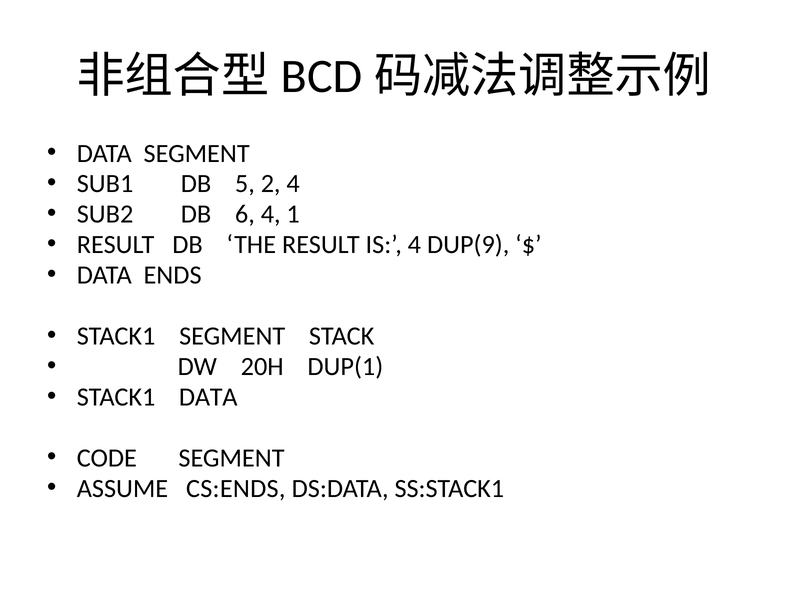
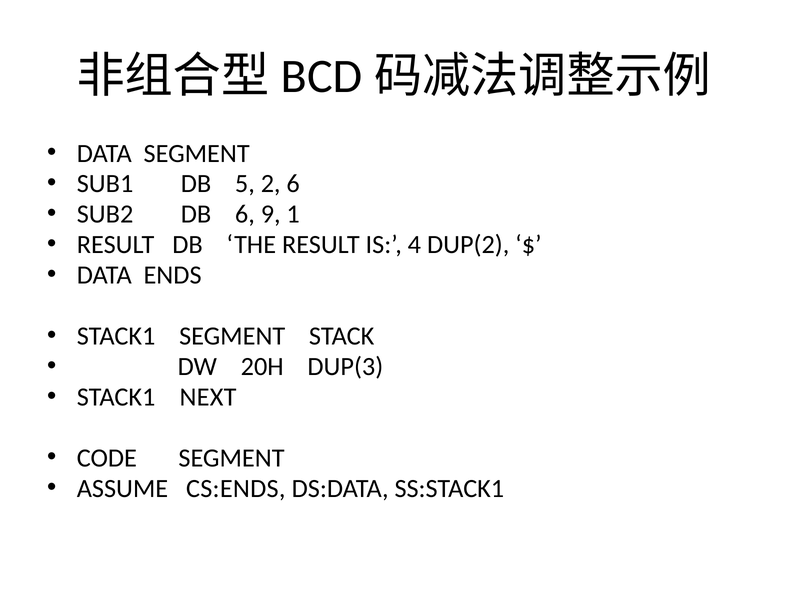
2 4: 4 -> 6
6 4: 4 -> 9
DUP(9: DUP(9 -> DUP(2
DUP(1: DUP(1 -> DUP(3
STACK1 DATA: DATA -> NEXT
